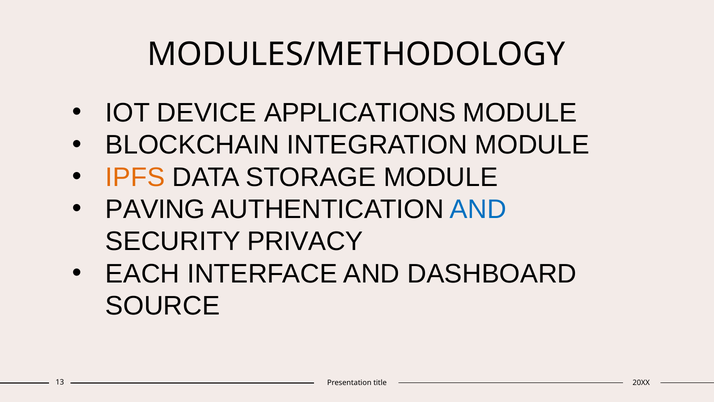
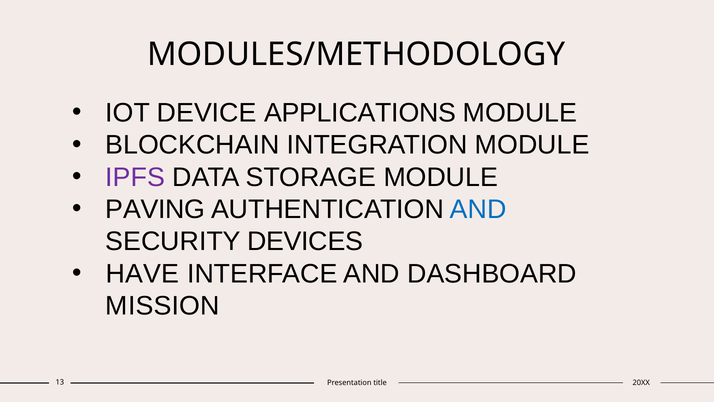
IPFS colour: orange -> purple
PRIVACY: PRIVACY -> DEVICES
EACH: EACH -> HAVE
SOURCE: SOURCE -> MISSION
